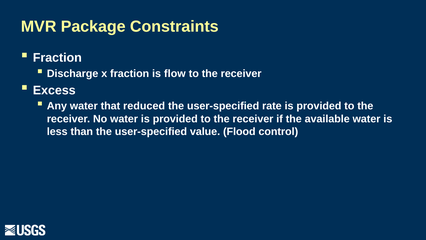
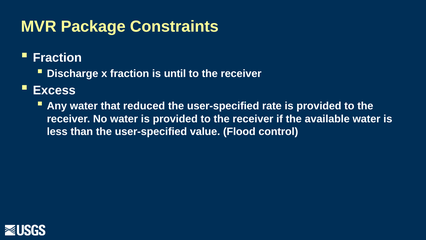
flow: flow -> until
